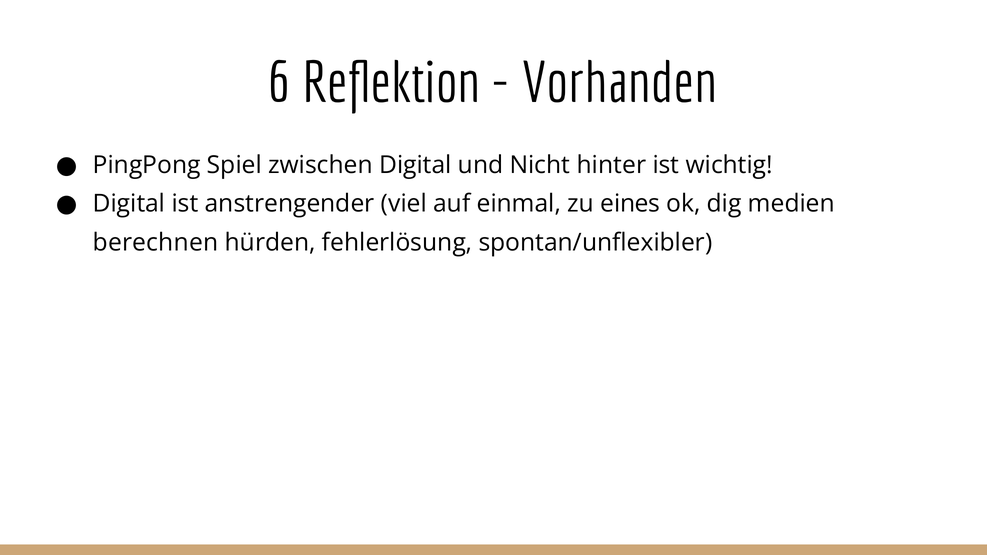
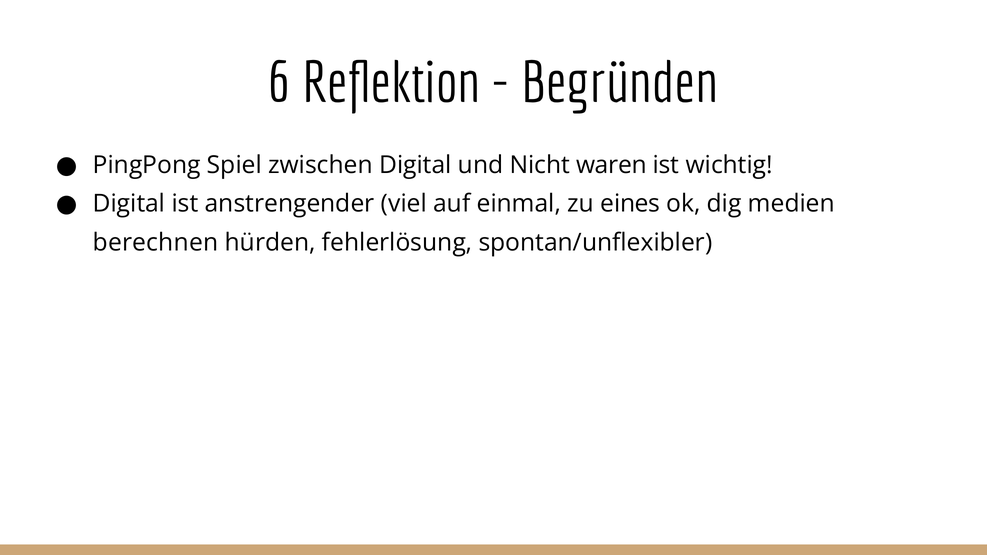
Vorhanden: Vorhanden -> Begründen
hinter: hinter -> waren
